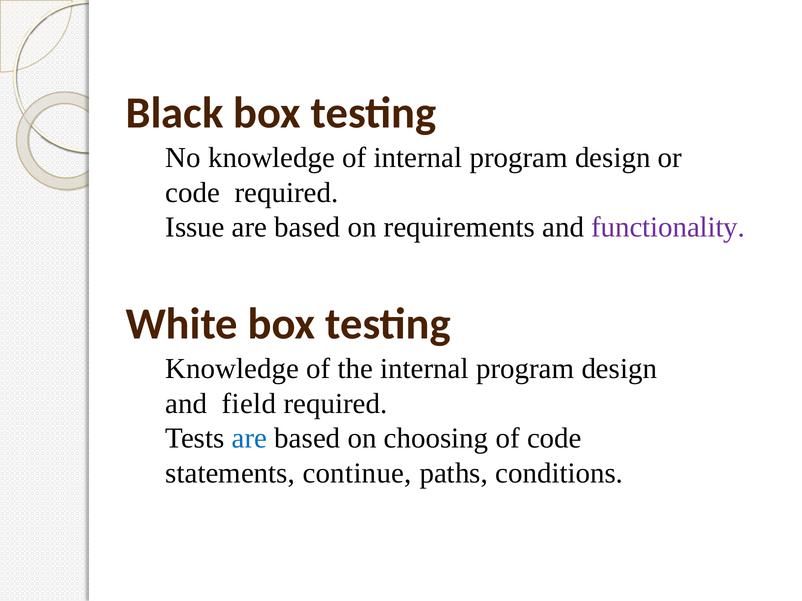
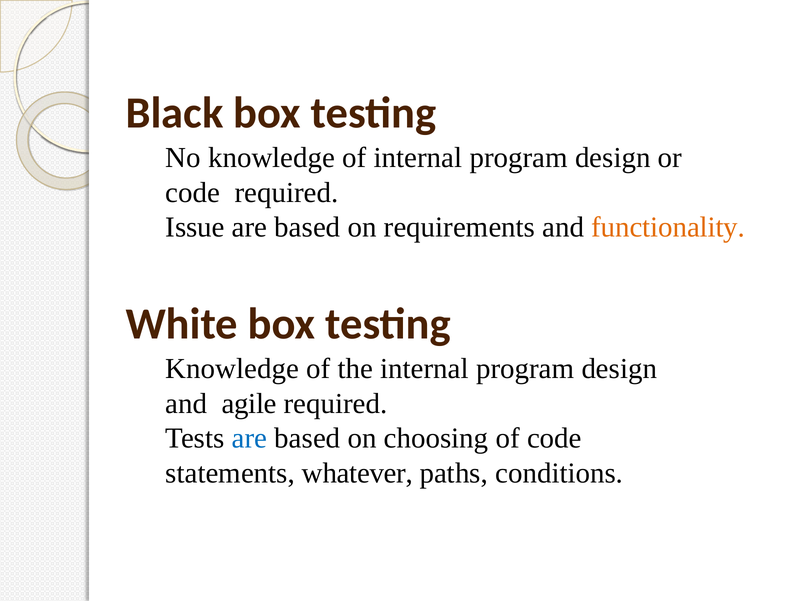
functionality colour: purple -> orange
field: field -> agile
continue: continue -> whatever
